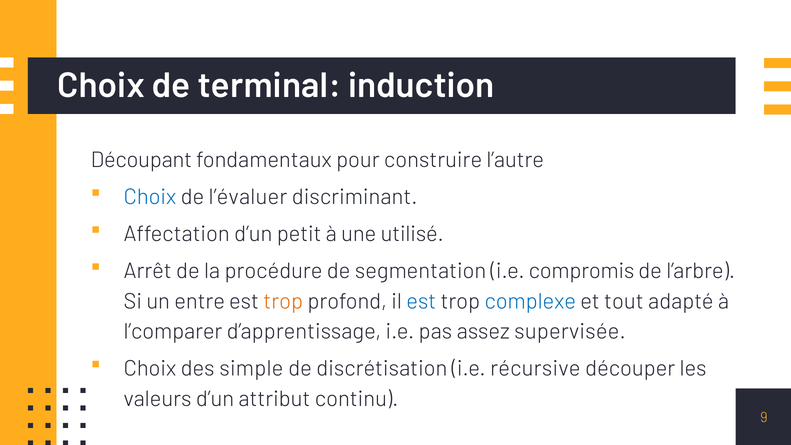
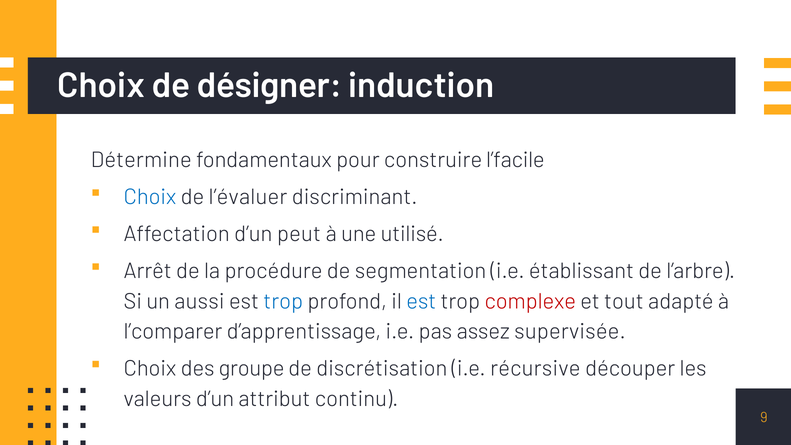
terminal: terminal -> désigner
Découpant: Découpant -> Détermine
l’autre: l’autre -> l’facile
petit: petit -> peut
compromis: compromis -> établissant
entre: entre -> aussi
trop at (283, 301) colour: orange -> blue
complexe colour: blue -> red
simple: simple -> groupe
